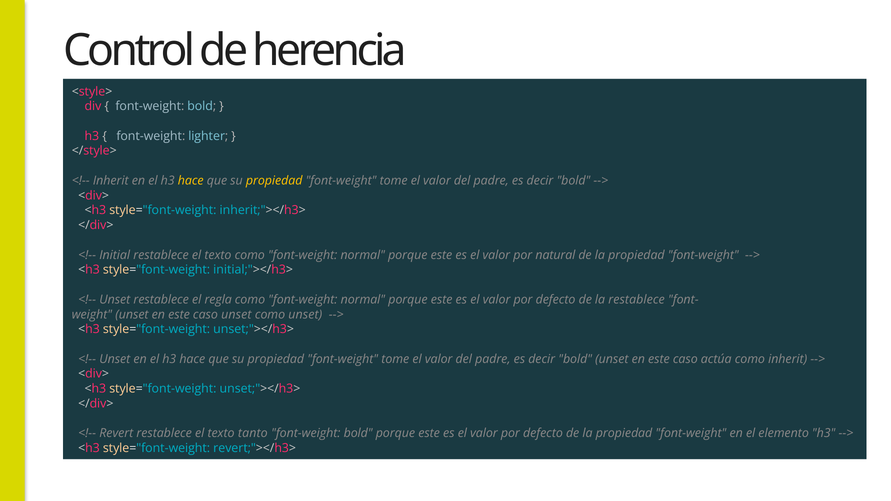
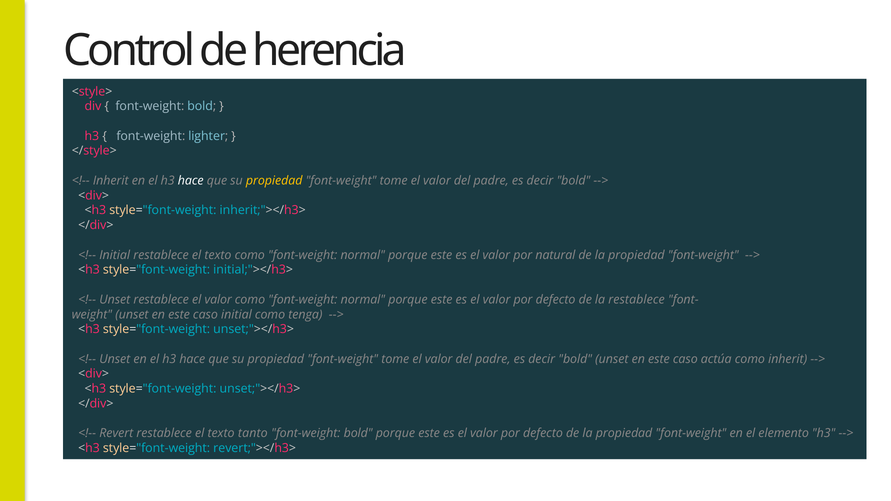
hace at (191, 181) colour: yellow -> white
restablece el regla: regla -> valor
caso unset: unset -> initial
como unset: unset -> tenga
